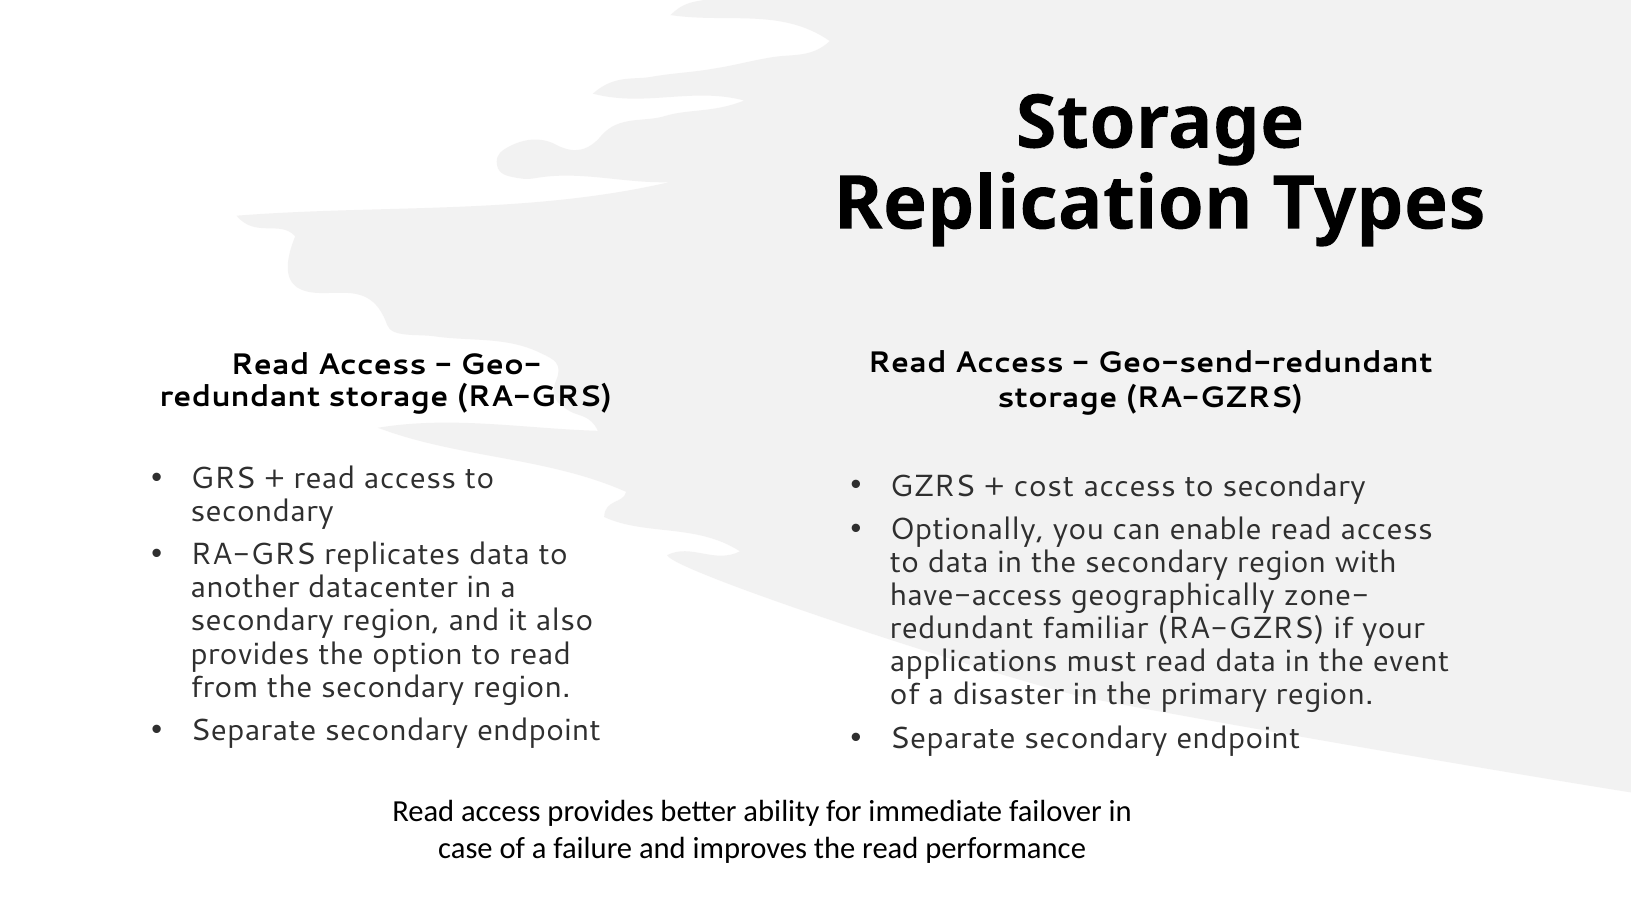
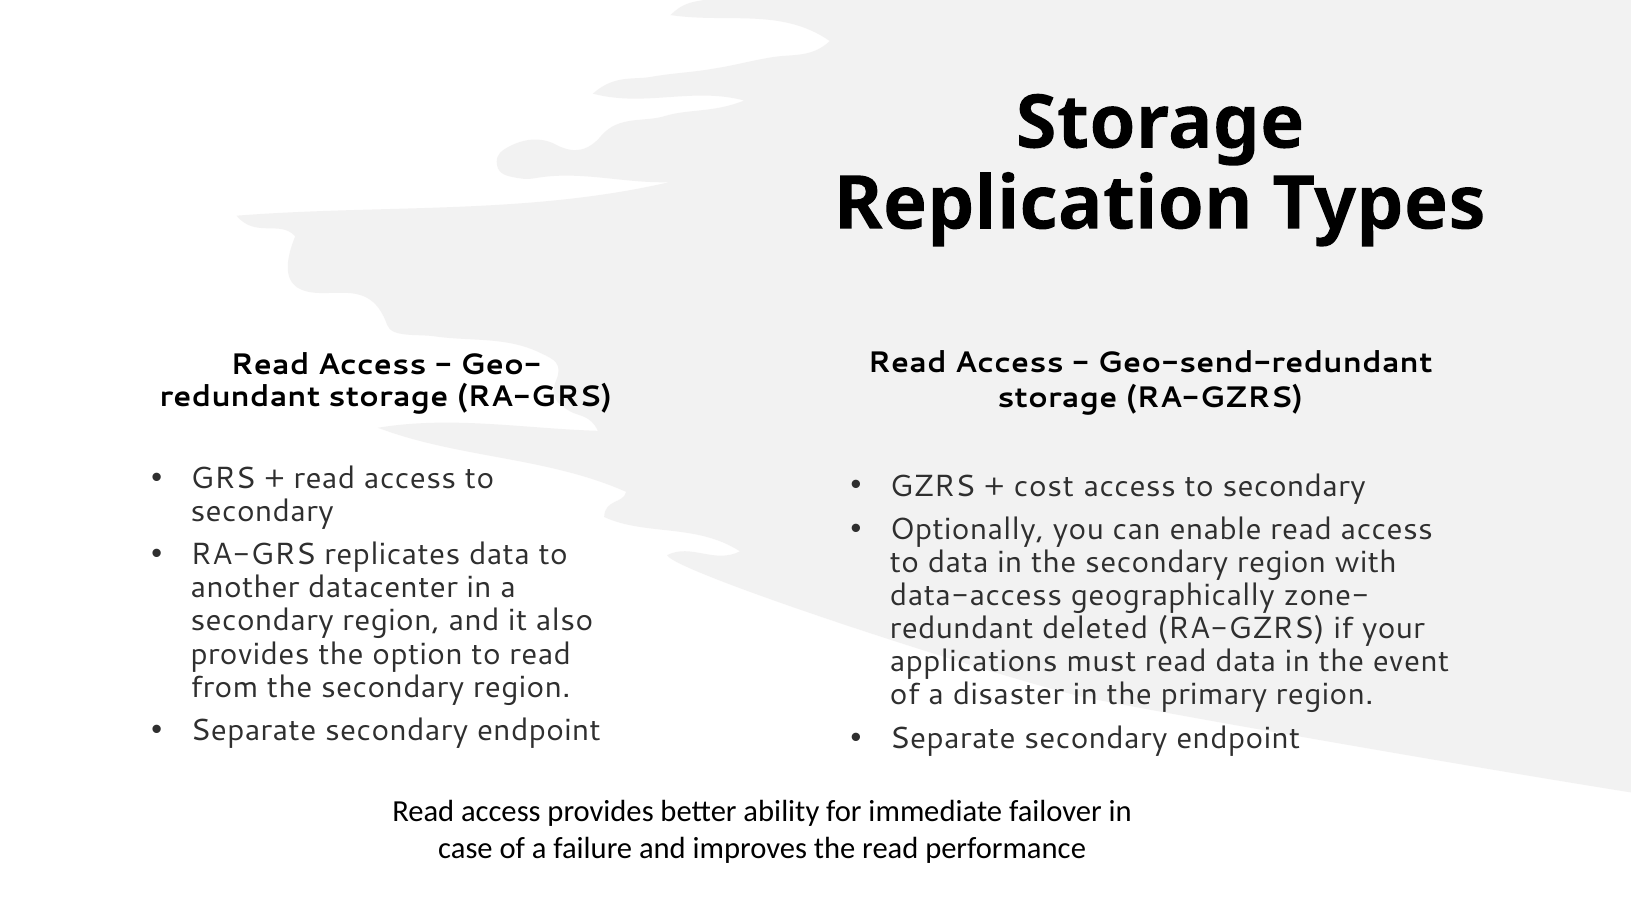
have-access: have-access -> data-access
familiar: familiar -> deleted
